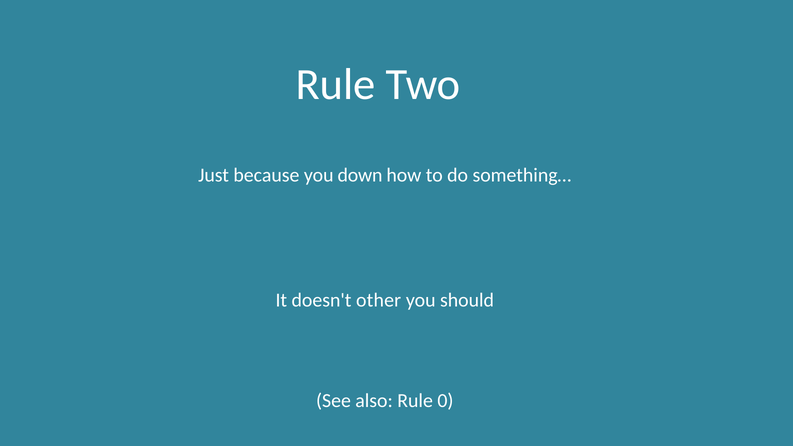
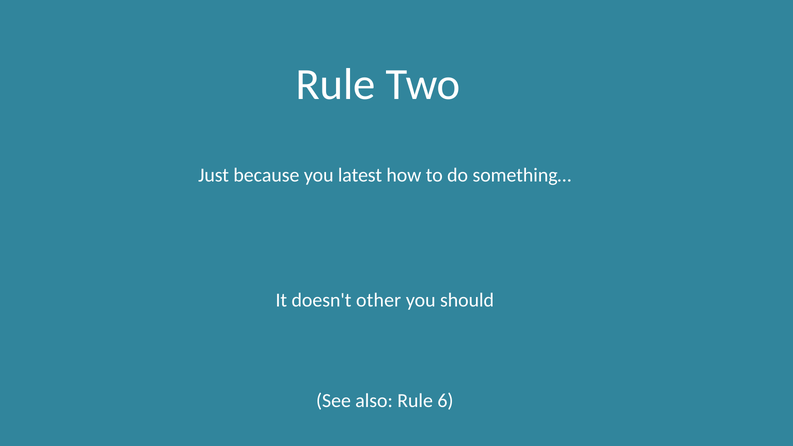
down: down -> latest
0: 0 -> 6
